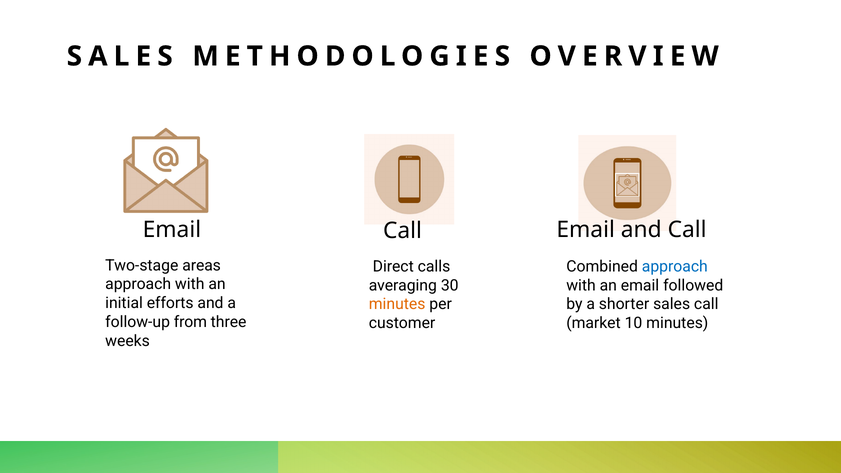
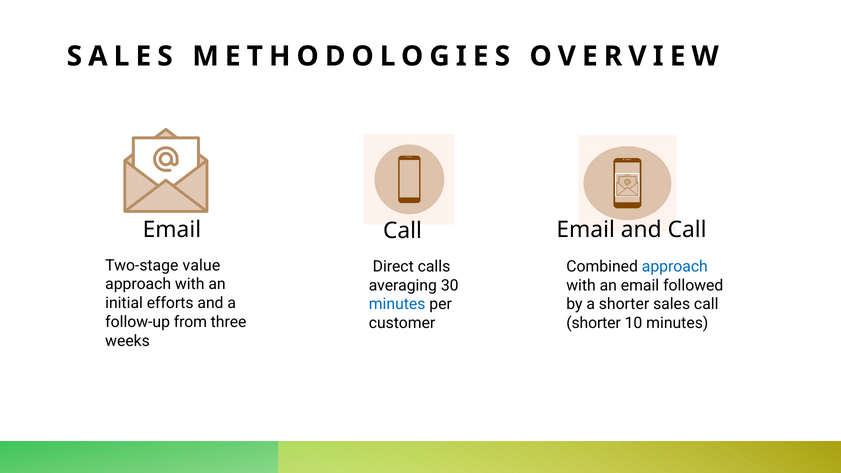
areas: areas -> value
minutes at (397, 304) colour: orange -> blue
market at (594, 323): market -> shorter
